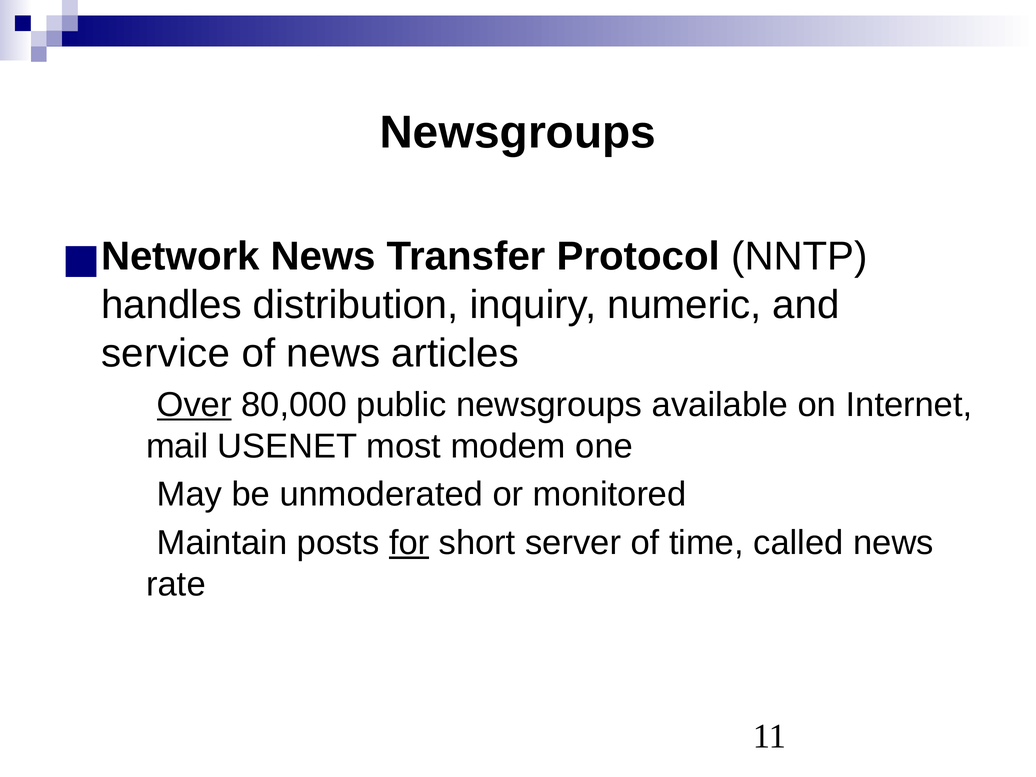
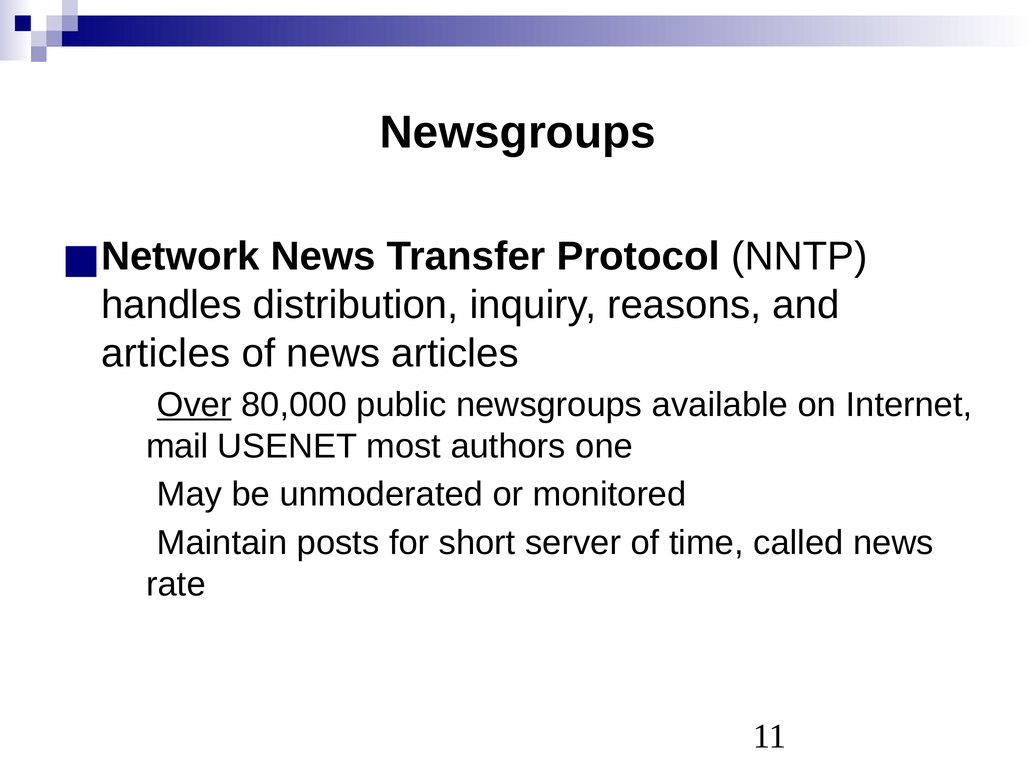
numeric: numeric -> reasons
service at (166, 353): service -> articles
modem: modem -> authors
for underline: present -> none
